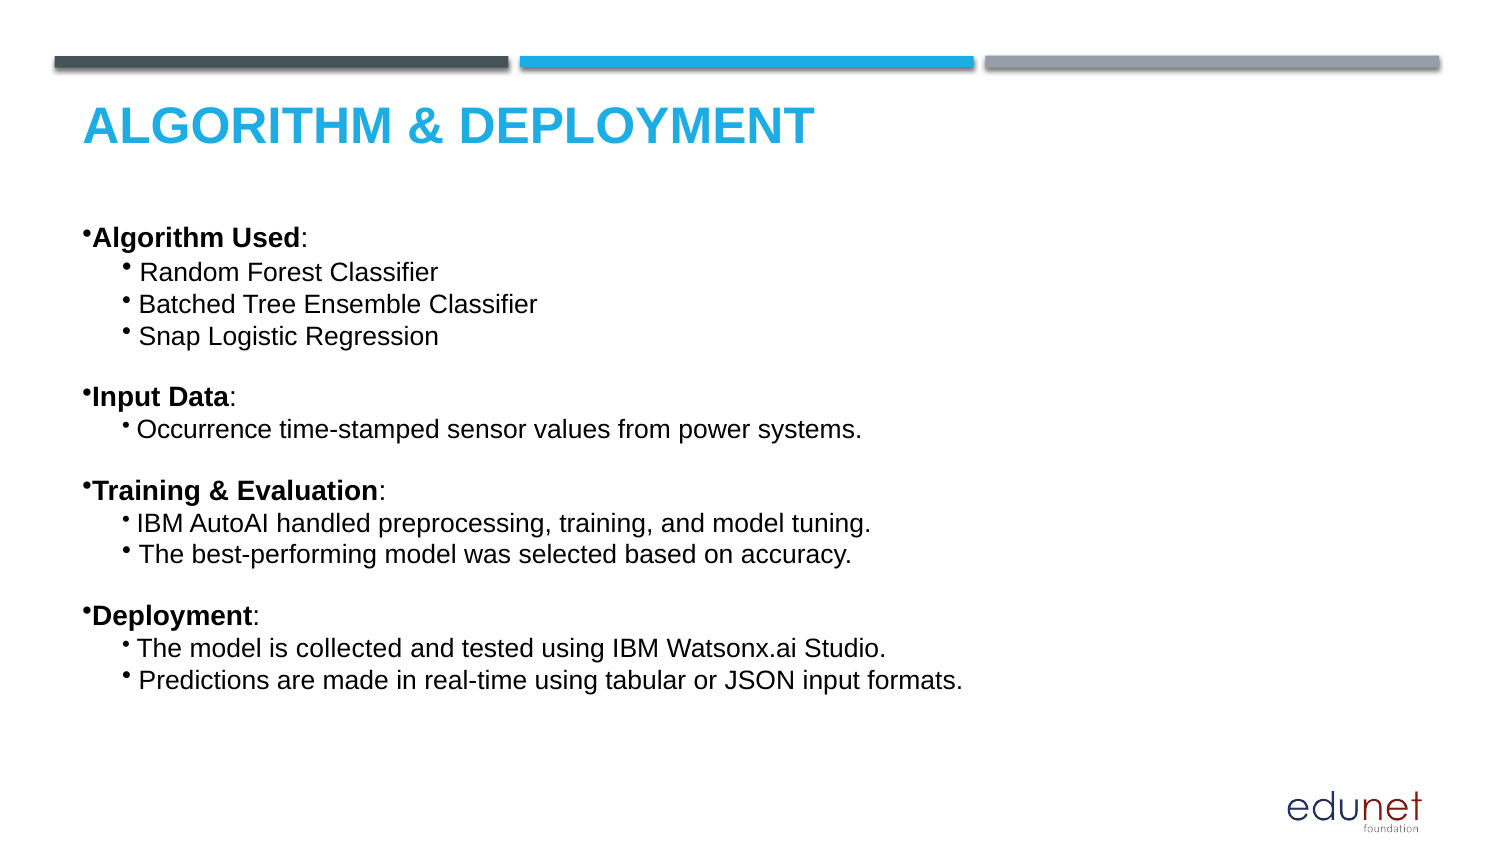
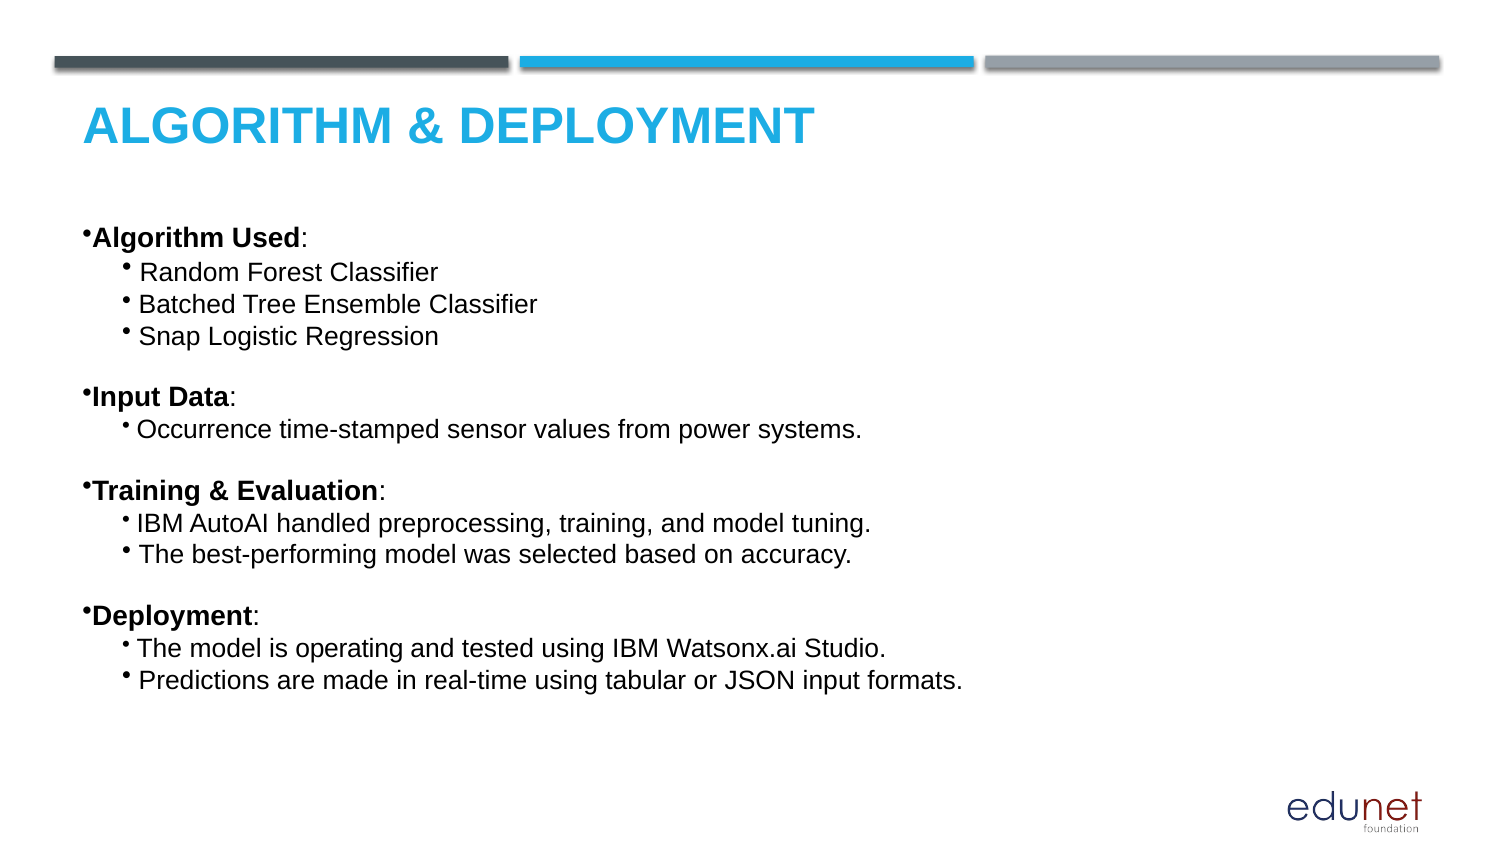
collected: collected -> operating
